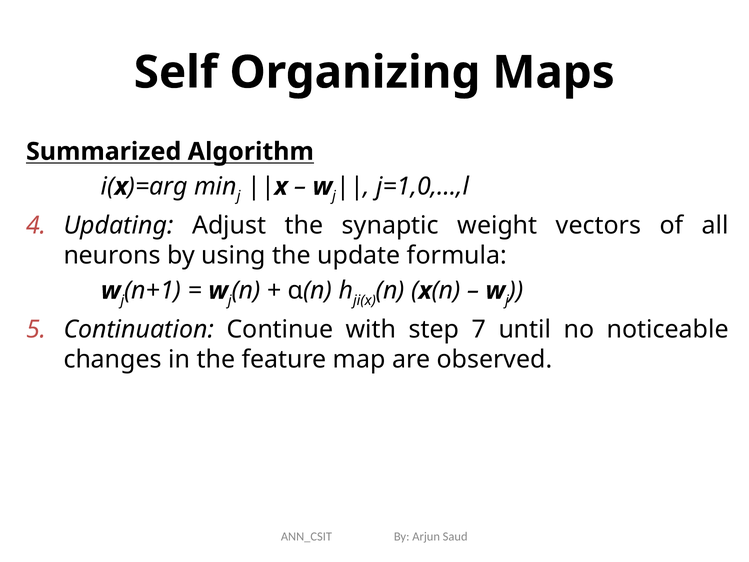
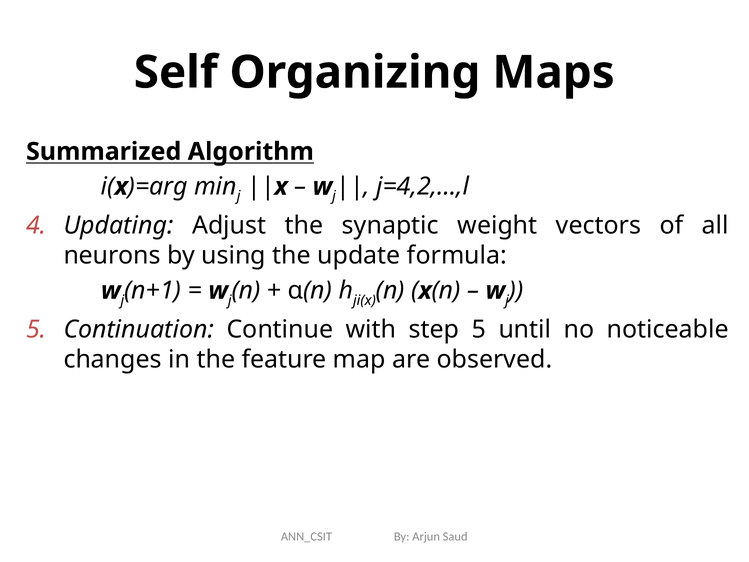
j=1,0,…,l: j=1,0,…,l -> j=4,2,…,l
step 7: 7 -> 5
